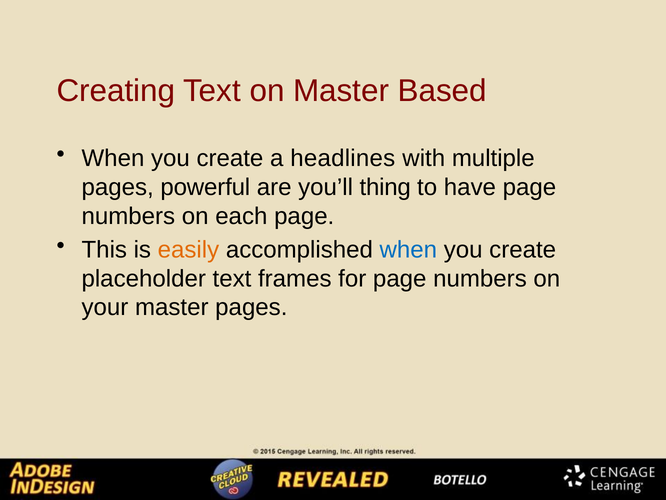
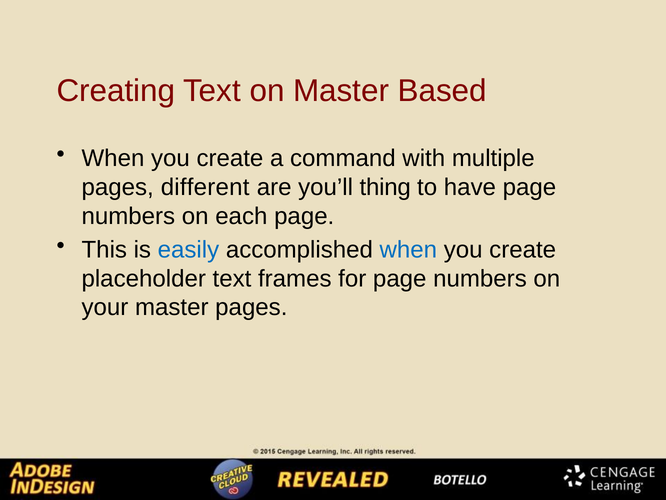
headlines: headlines -> command
powerful: powerful -> different
easily colour: orange -> blue
